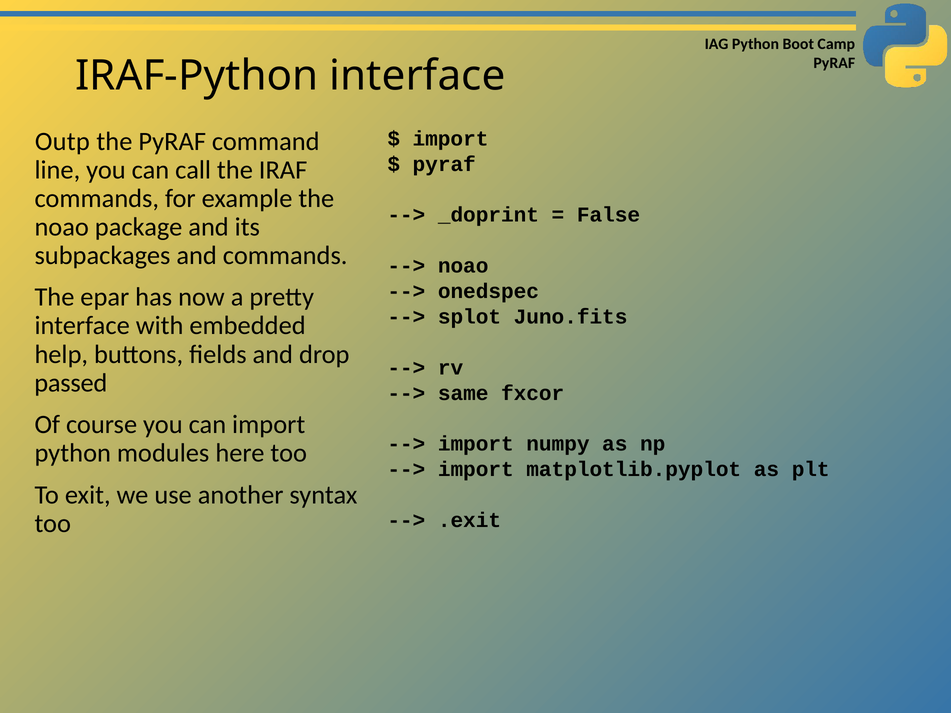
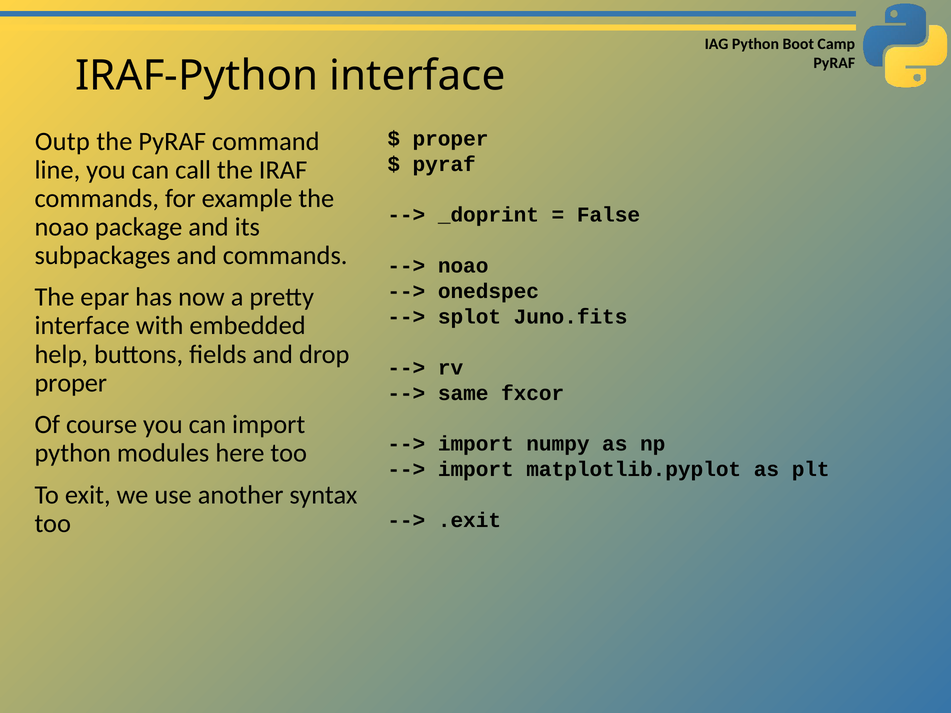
import at (451, 139): import -> proper
passed at (71, 383): passed -> proper
